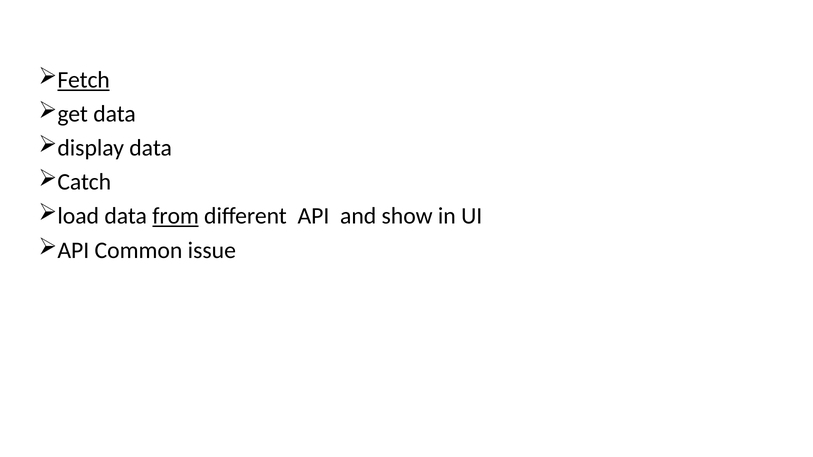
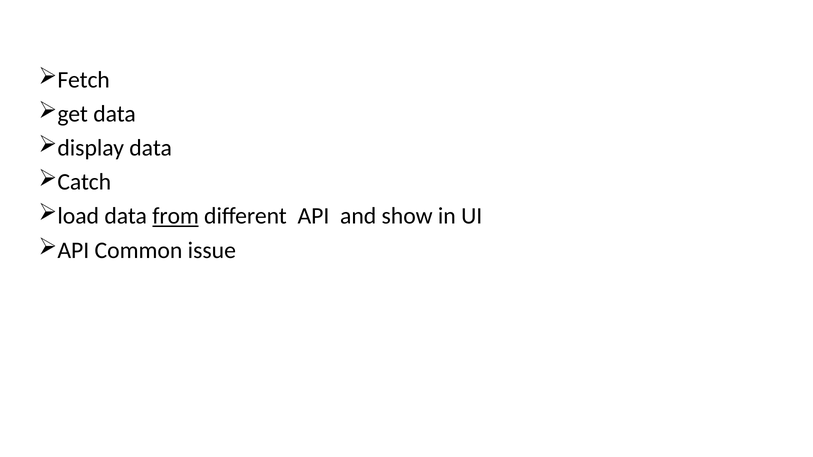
Fetch underline: present -> none
